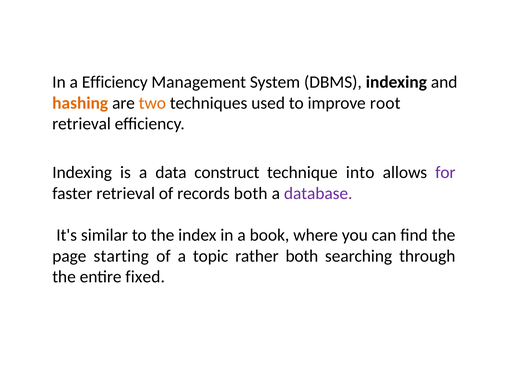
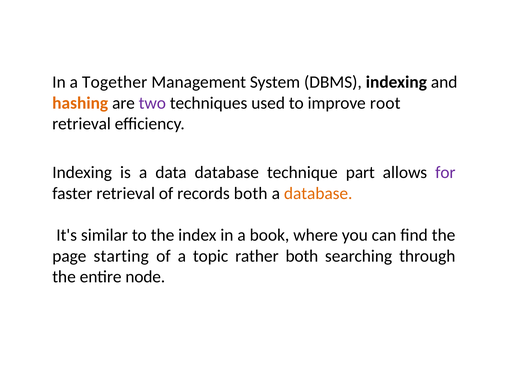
a Efficiency: Efficiency -> Together
two colour: orange -> purple
data construct: construct -> database
into: into -> part
database at (318, 193) colour: purple -> orange
fixed: fixed -> node
